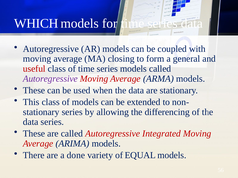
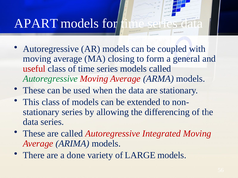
WHICH: WHICH -> APART
Autoregressive at (50, 79) colour: purple -> green
EQUAL: EQUAL -> LARGE
